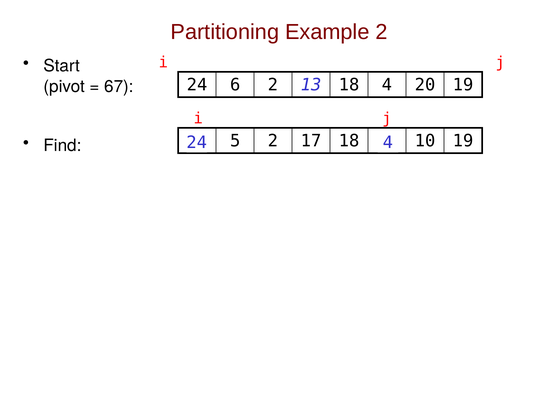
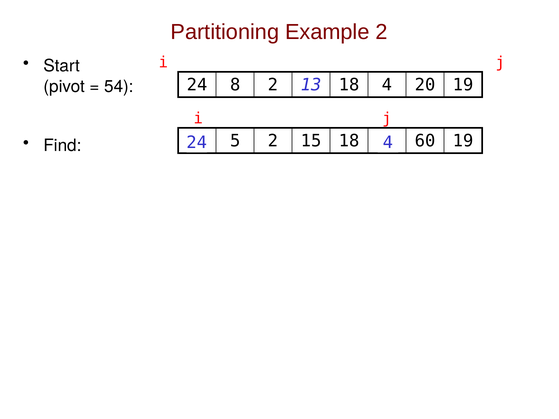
6: 6 -> 8
67: 67 -> 54
17: 17 -> 15
10: 10 -> 60
